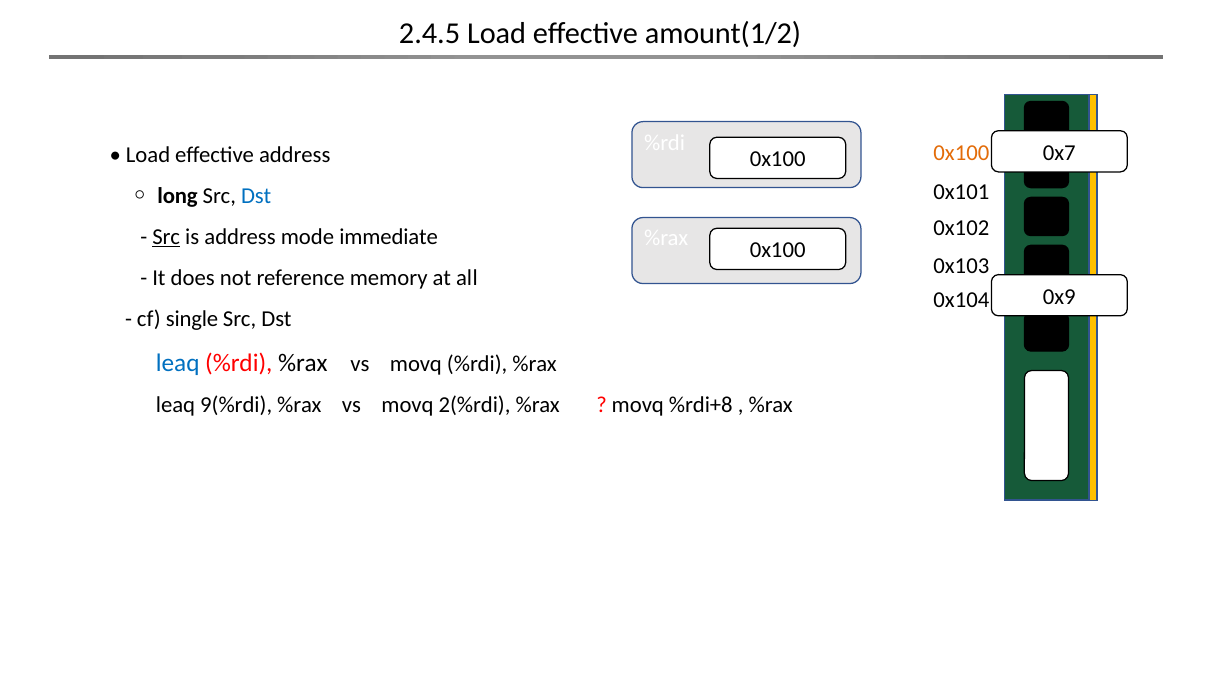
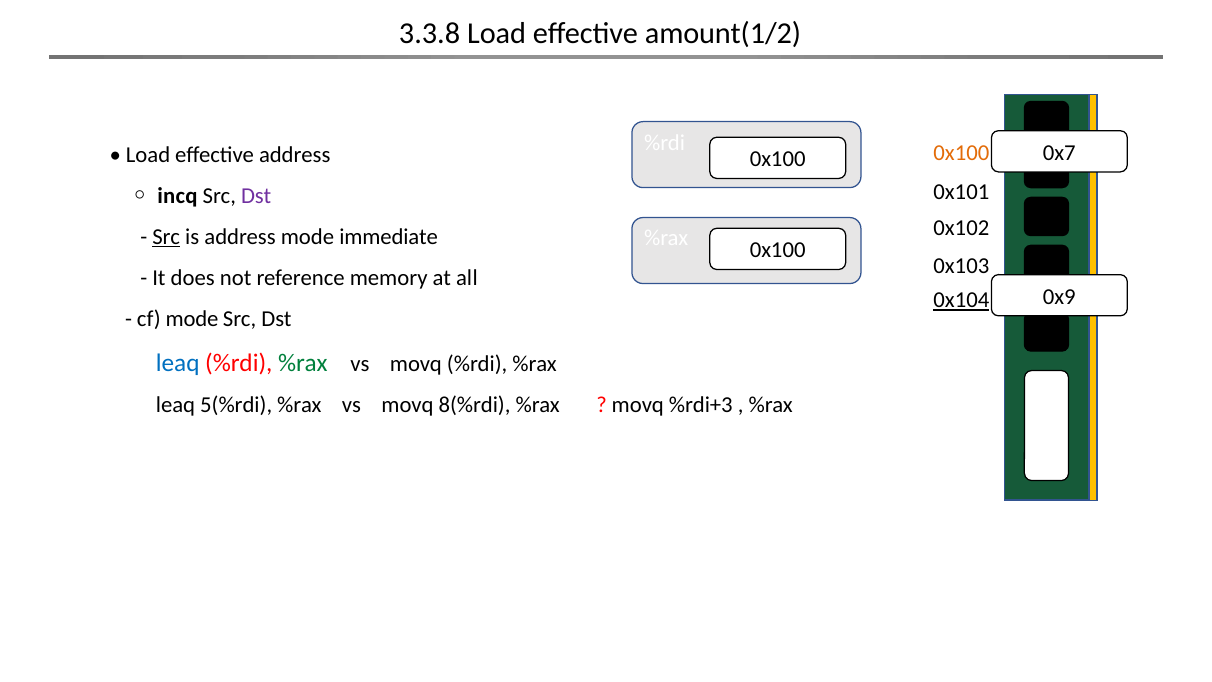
2.4.5: 2.4.5 -> 3.3.8
long: long -> incq
Dst at (256, 196) colour: blue -> purple
0x104 underline: none -> present
cf single: single -> mode
%rax at (303, 363) colour: black -> green
9(%rdi: 9(%rdi -> 5(%rdi
2(%rdi: 2(%rdi -> 8(%rdi
%rdi+8: %rdi+8 -> %rdi+3
